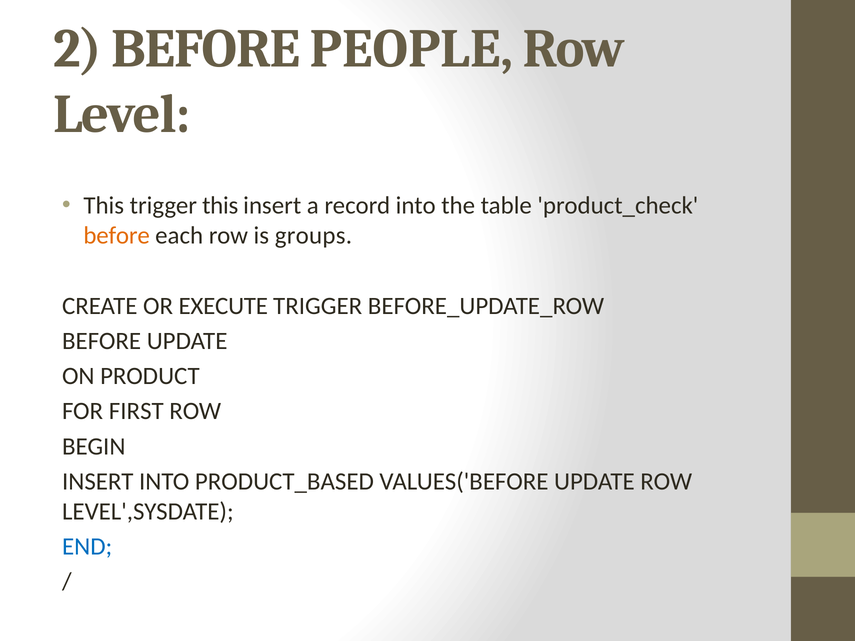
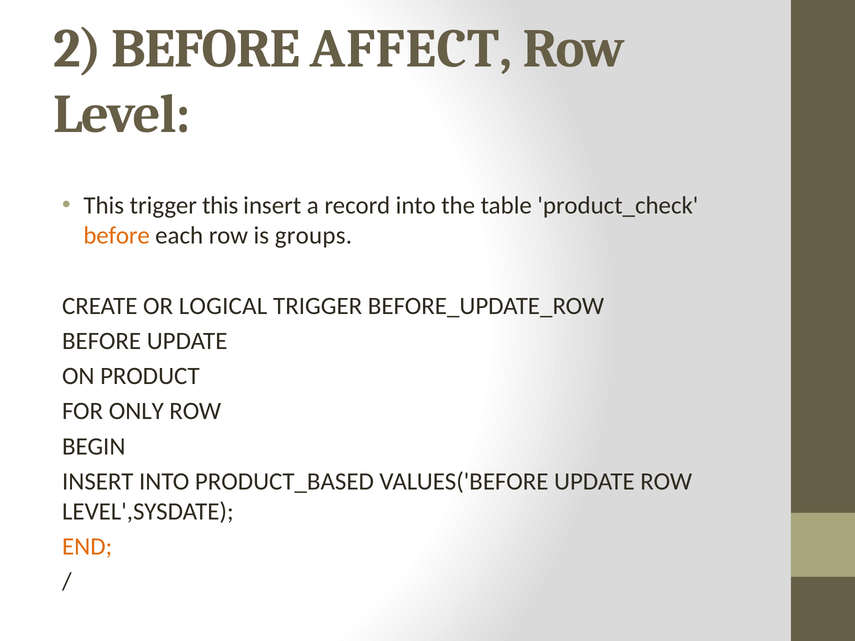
PEOPLE: PEOPLE -> AFFECT
EXECUTE: EXECUTE -> LOGICAL
FIRST: FIRST -> ONLY
END colour: blue -> orange
